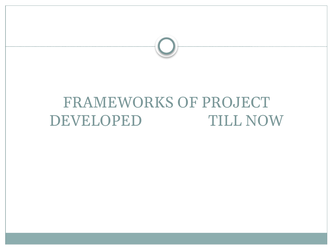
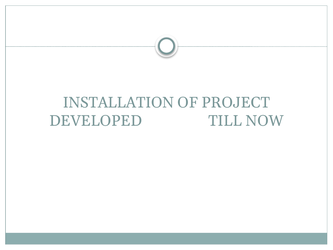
FRAMEWORKS: FRAMEWORKS -> INSTALLATION
